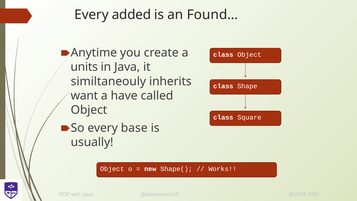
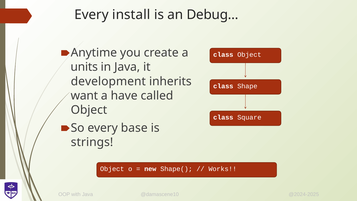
added: added -> install
Found…: Found… -> Debug…
similtaneouly: similtaneouly -> development
usually: usually -> strings
